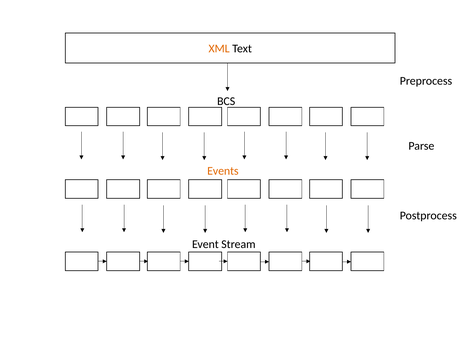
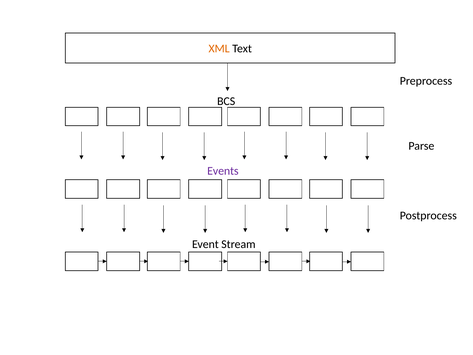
Events colour: orange -> purple
